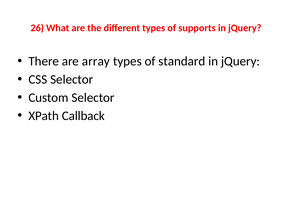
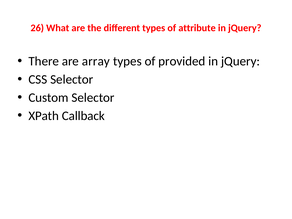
supports: supports -> attribute
standard: standard -> provided
